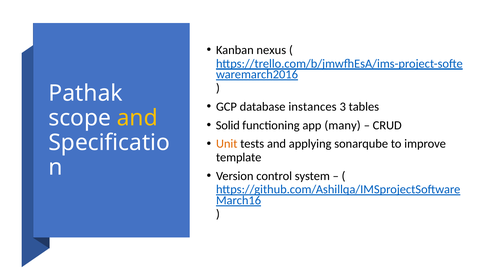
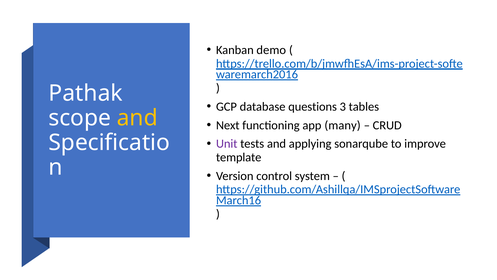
nexus: nexus -> demo
instances: instances -> questions
Solid: Solid -> Next
Unit colour: orange -> purple
